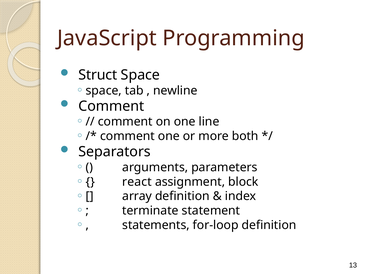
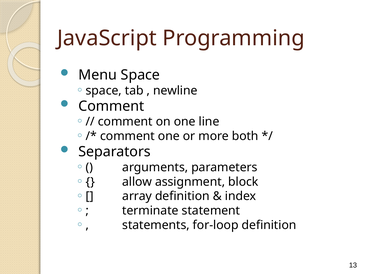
Struct: Struct -> Menu
react: react -> allow
